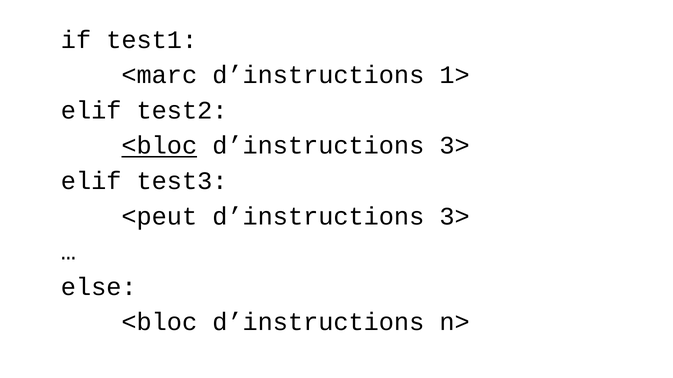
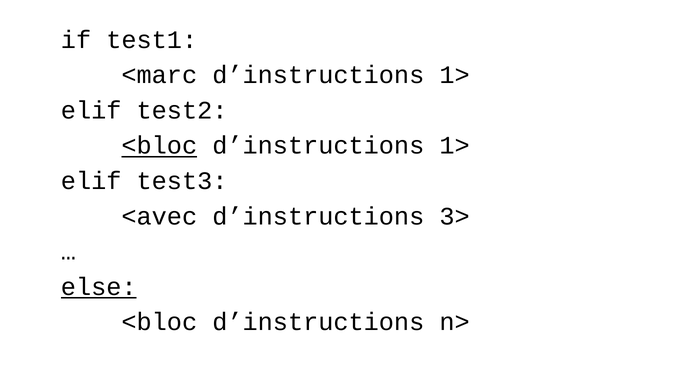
3> at (455, 146): 3> -> 1>
<peut: <peut -> <avec
else underline: none -> present
